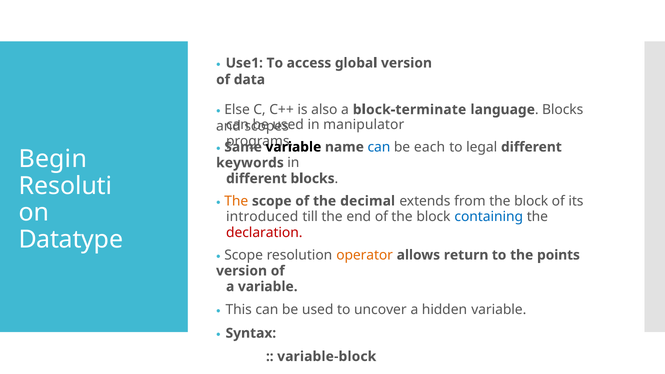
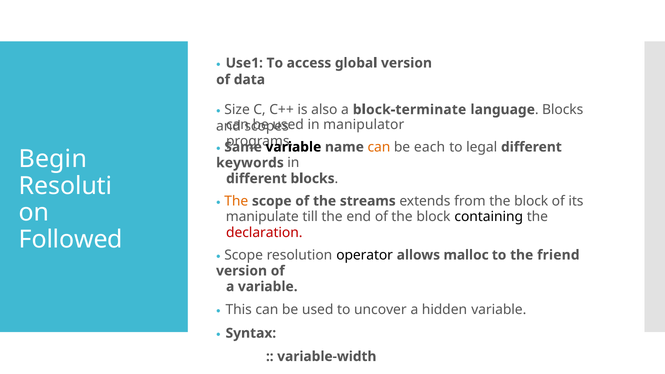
Else: Else -> Size
can at (379, 147) colour: blue -> orange
decimal: decimal -> streams
introduced: introduced -> manipulate
containing colour: blue -> black
Datatype: Datatype -> Followed
operator colour: orange -> black
return: return -> malloc
points: points -> friend
variable-block: variable-block -> variable-width
